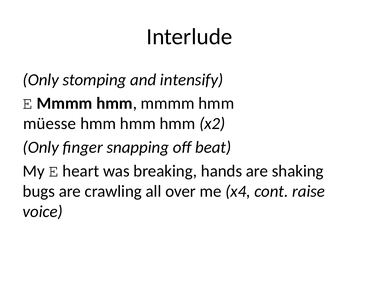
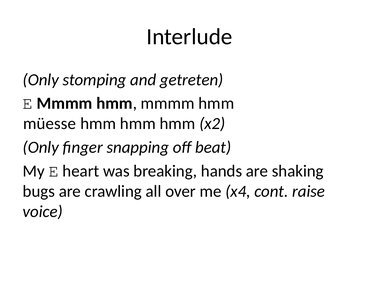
intensify: intensify -> getreten
